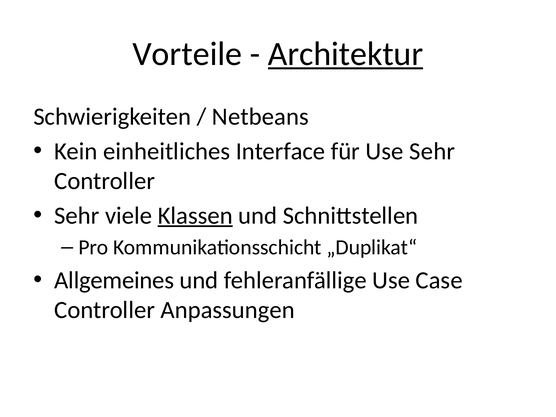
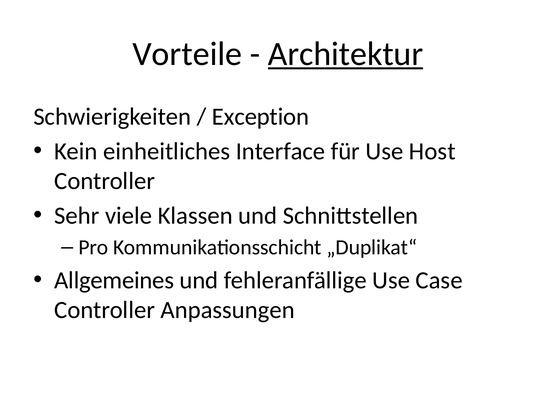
Netbeans: Netbeans -> Exception
Use Sehr: Sehr -> Host
Klassen underline: present -> none
